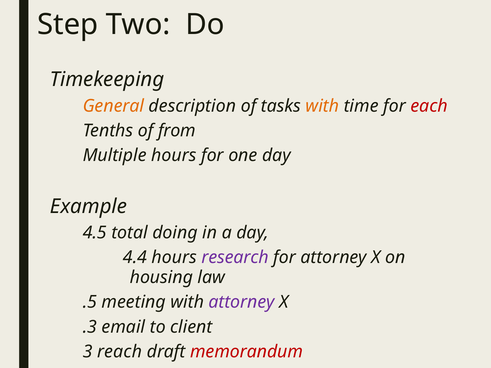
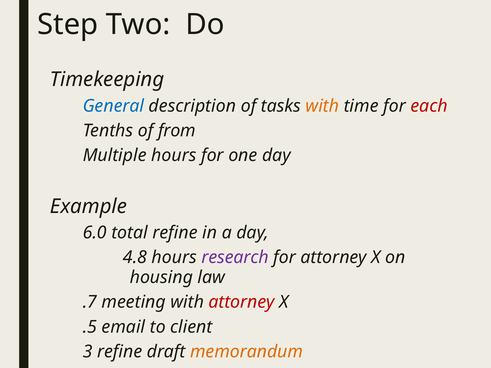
General colour: orange -> blue
4.5: 4.5 -> 6.0
total doing: doing -> refine
4.4: 4.4 -> 4.8
.5: .5 -> .7
attorney at (242, 302) colour: purple -> red
.3: .3 -> .5
3 reach: reach -> refine
memorandum colour: red -> orange
